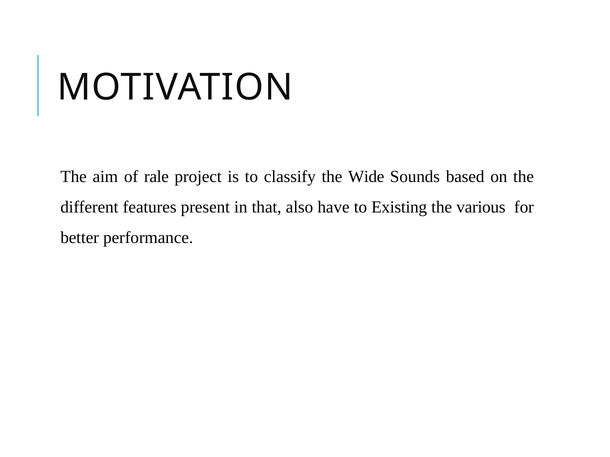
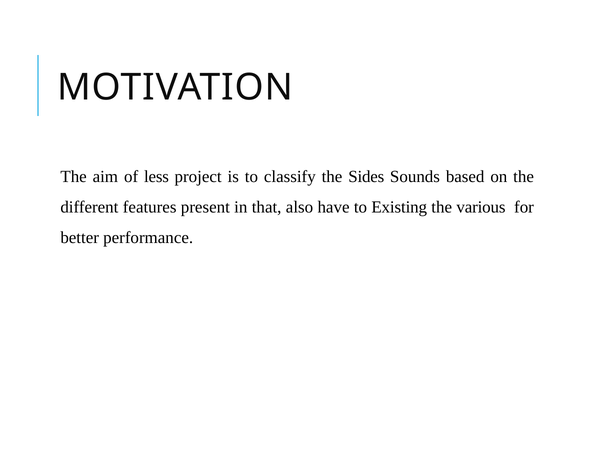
rale: rale -> less
Wide: Wide -> Sides
